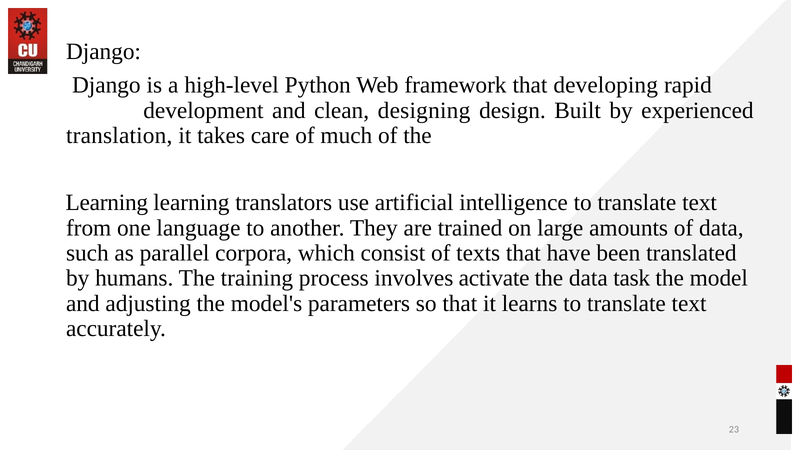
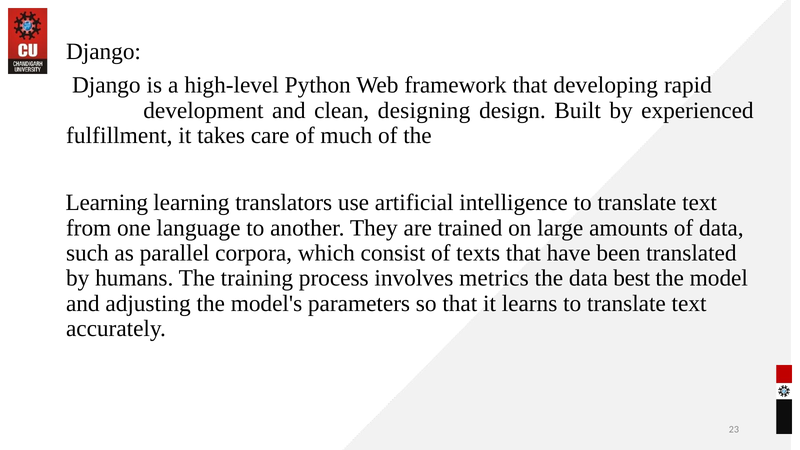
translation: translation -> fulfillment
activate: activate -> metrics
task: task -> best
